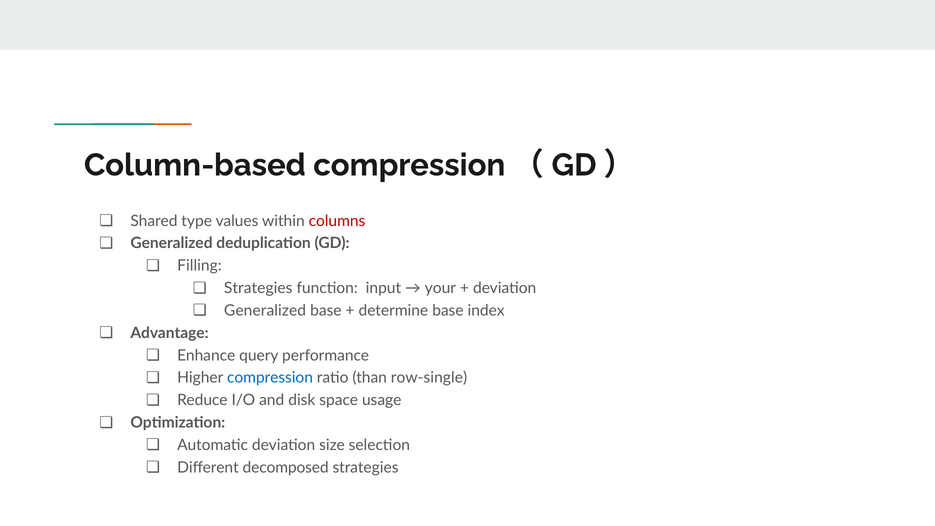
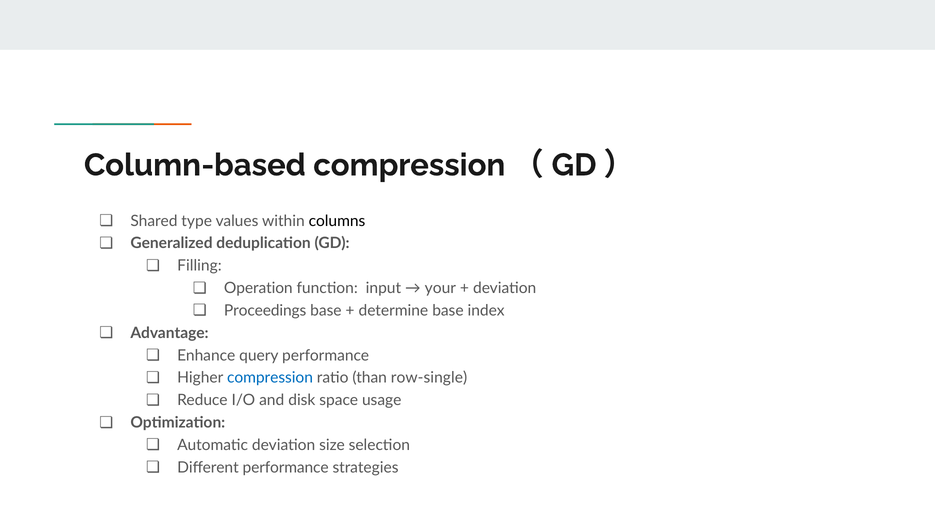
columns colour: red -> black
Strategies at (258, 288): Strategies -> Operation
Generalized at (265, 311): Generalized -> Proceedings
Different decomposed: decomposed -> performance
